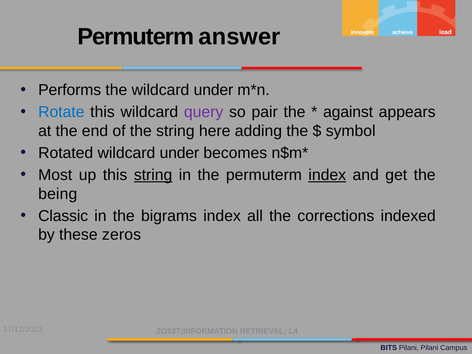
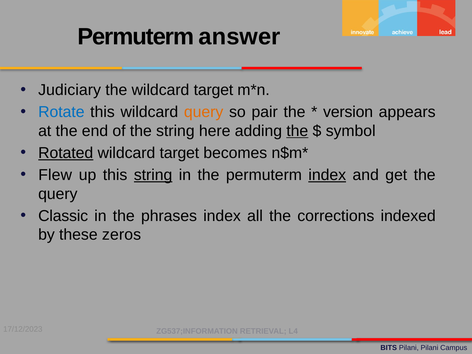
Performs: Performs -> Judiciary
the wildcard under: under -> target
query at (204, 112) colour: purple -> orange
against: against -> version
the at (297, 131) underline: none -> present
Rotated underline: none -> present
under at (179, 153): under -> target
Most: Most -> Flew
being at (58, 194): being -> query
bigrams: bigrams -> phrases
